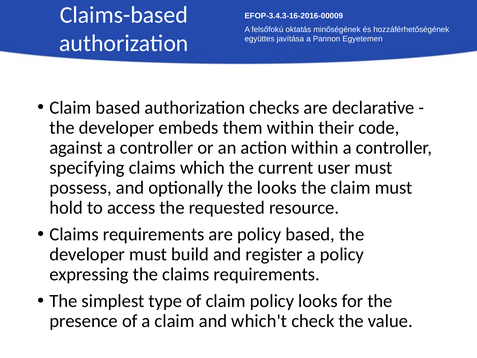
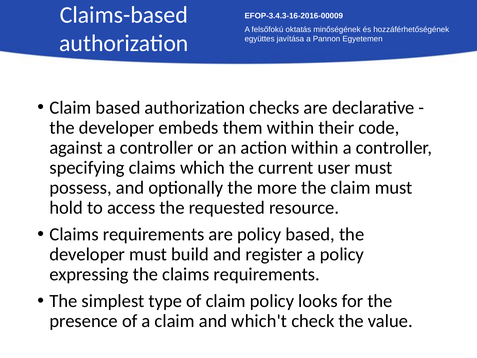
the looks: looks -> more
